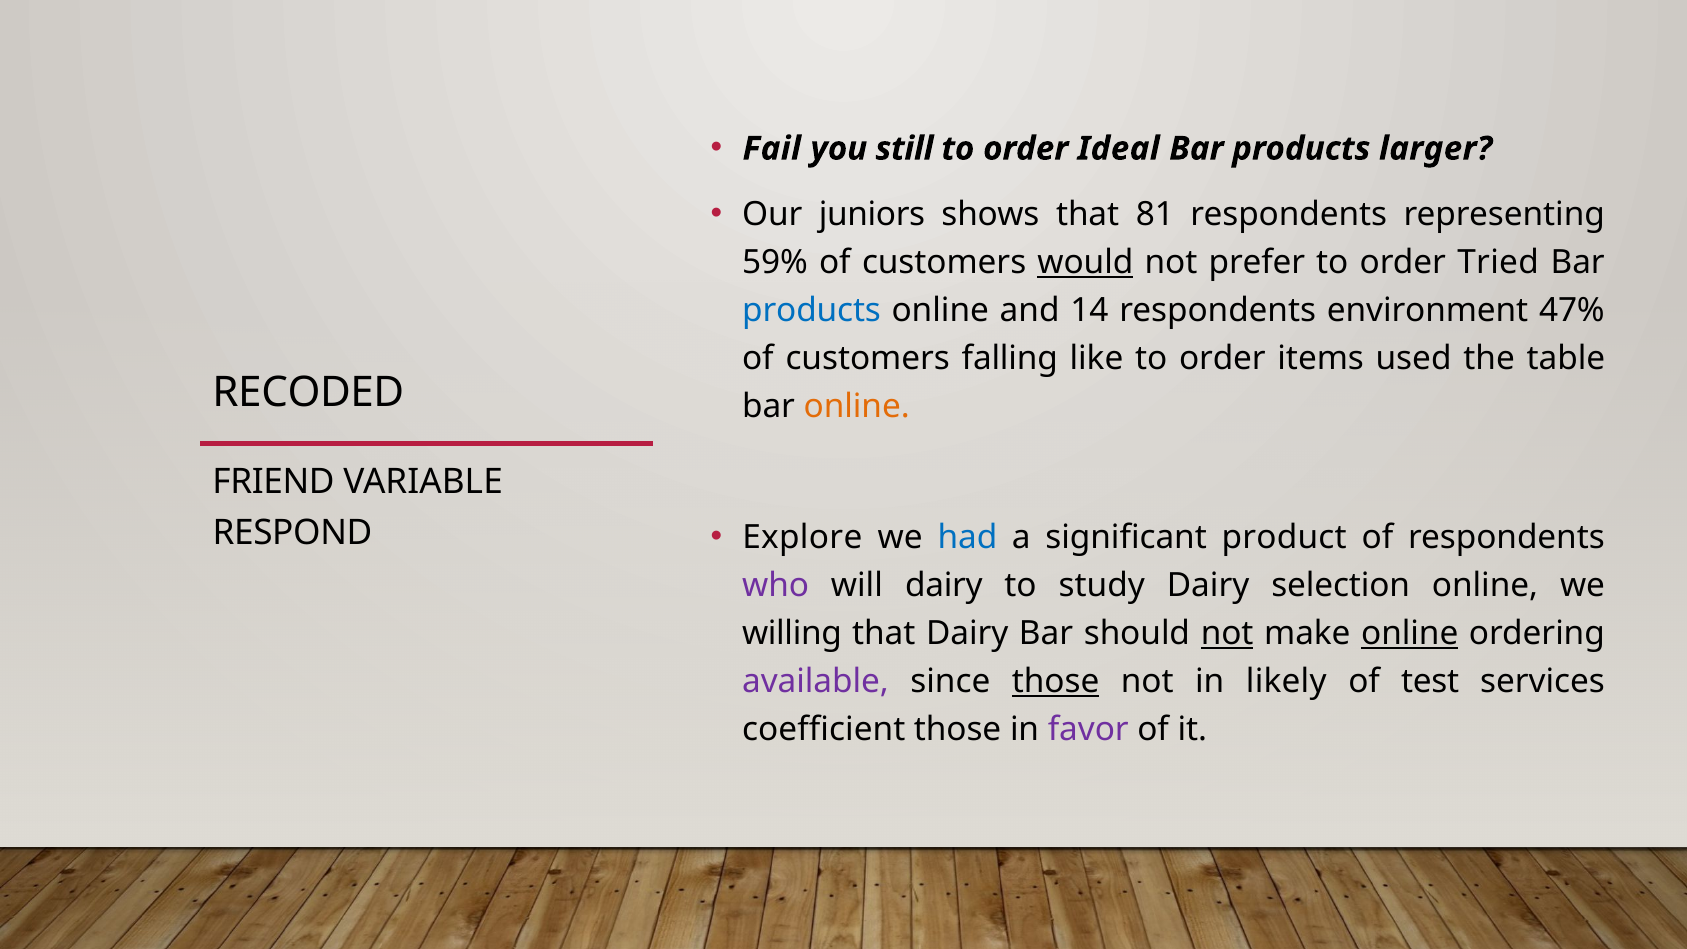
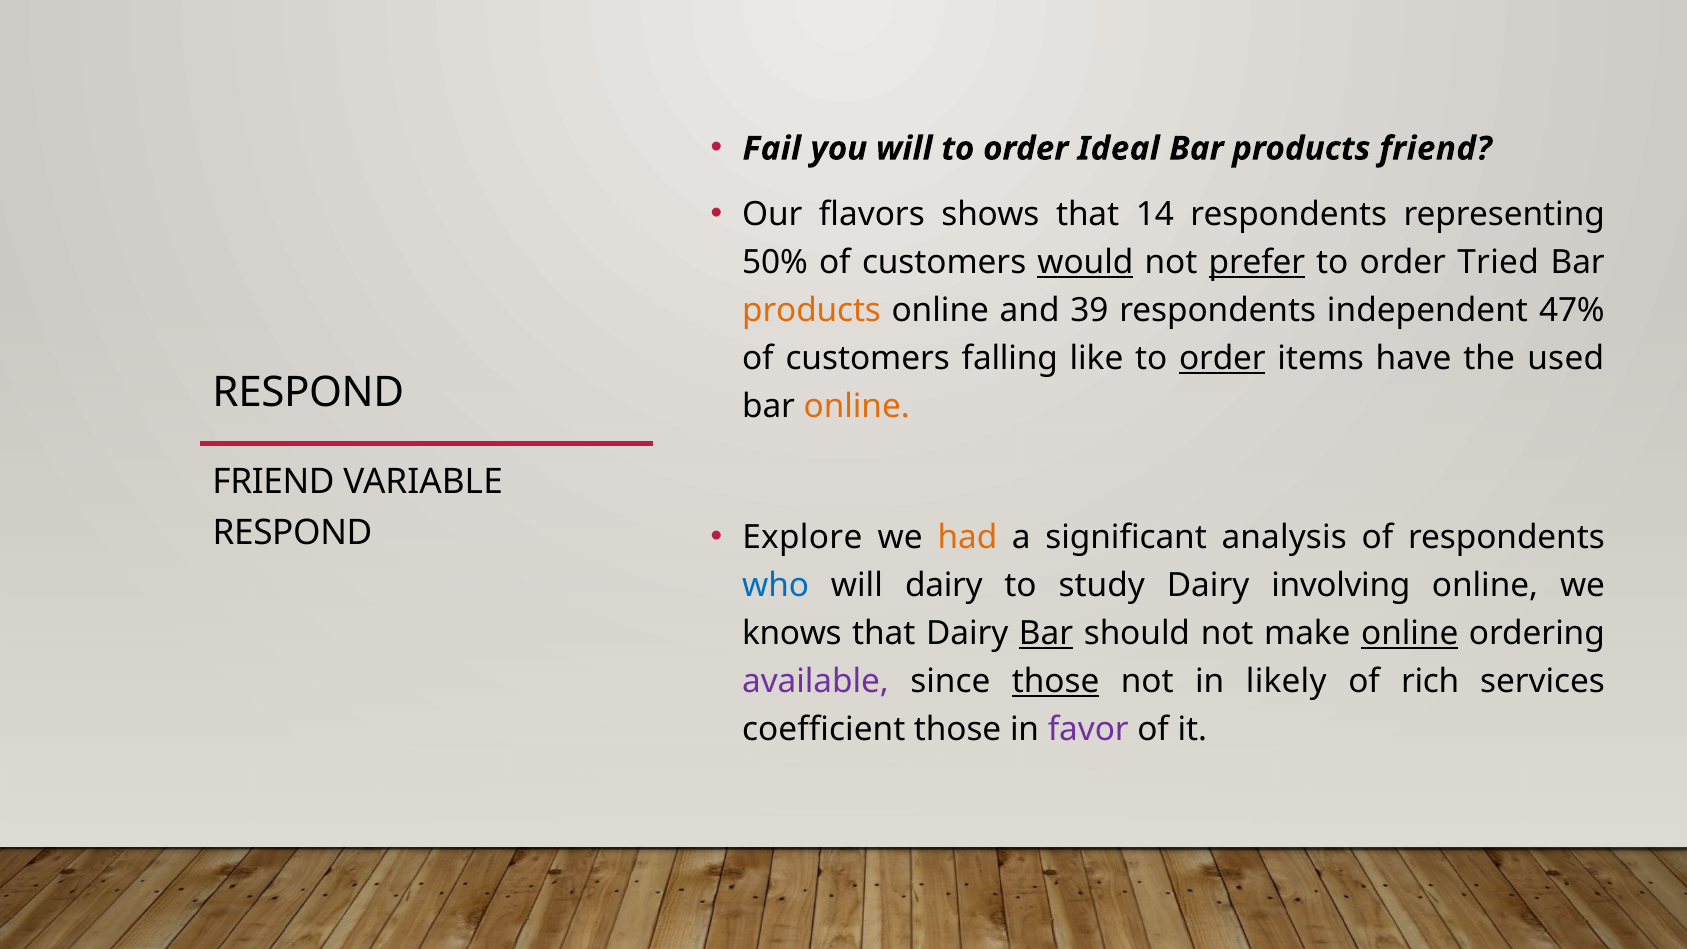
you still: still -> will
products larger: larger -> friend
juniors: juniors -> flavors
81: 81 -> 14
59%: 59% -> 50%
prefer underline: none -> present
products at (812, 310) colour: blue -> orange
14: 14 -> 39
environment: environment -> independent
order at (1222, 358) underline: none -> present
used: used -> have
table: table -> used
RECODED at (308, 392): RECODED -> RESPOND
had colour: blue -> orange
product: product -> analysis
who colour: purple -> blue
selection: selection -> involving
willing: willing -> knows
Bar at (1046, 634) underline: none -> present
not at (1227, 634) underline: present -> none
test: test -> rich
